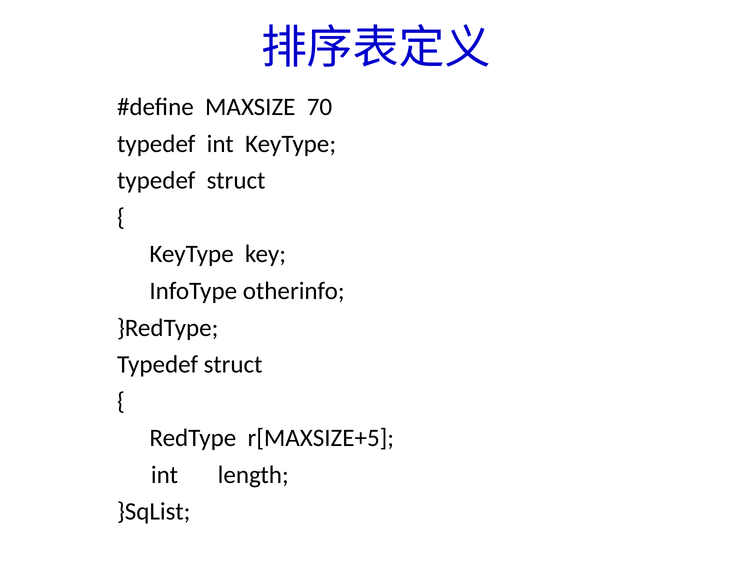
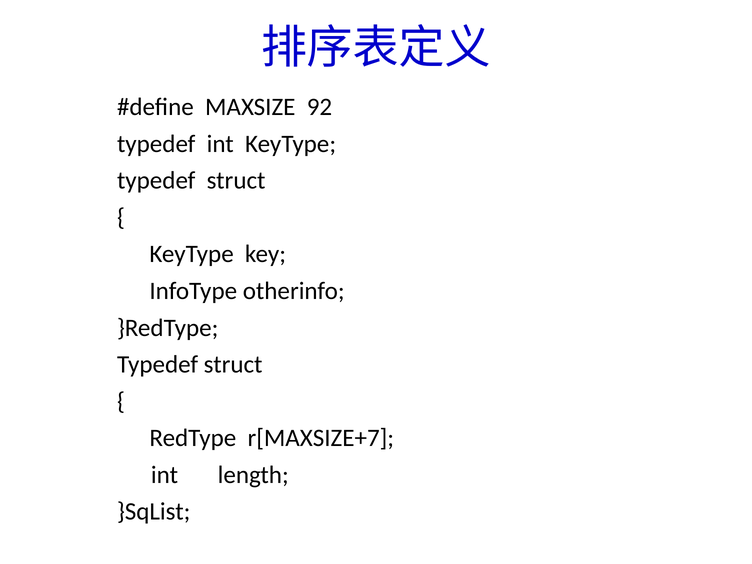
70: 70 -> 92
r[MAXSIZE+5: r[MAXSIZE+5 -> r[MAXSIZE+7
